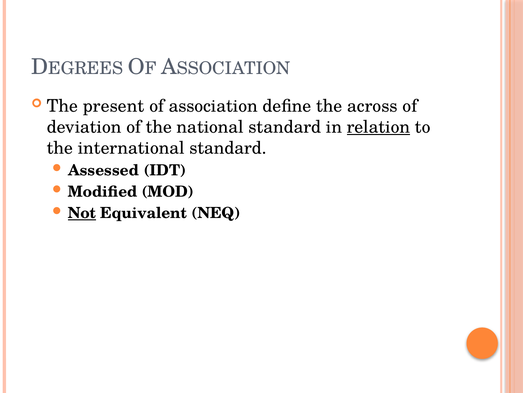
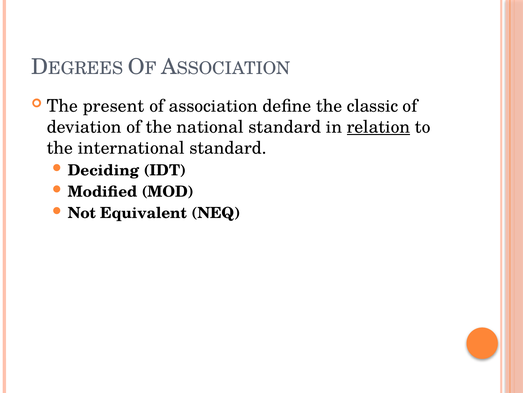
across: across -> classic
Assessed: Assessed -> Deciding
Not underline: present -> none
